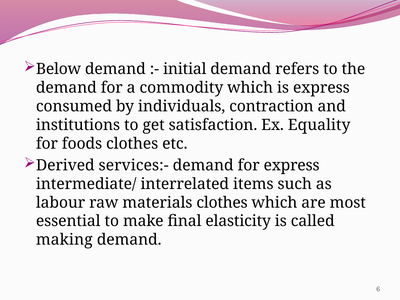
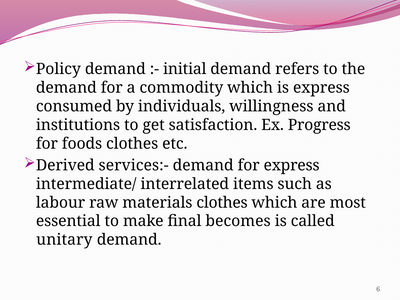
Below: Below -> Policy
contraction: contraction -> willingness
Equality: Equality -> Progress
elasticity: elasticity -> becomes
making: making -> unitary
